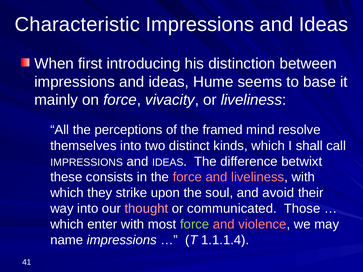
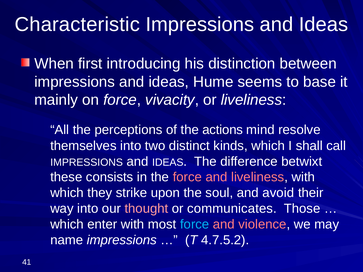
framed: framed -> actions
communicated: communicated -> communicates
force at (195, 224) colour: light green -> light blue
1.1.1.4: 1.1.1.4 -> 4.7.5.2
